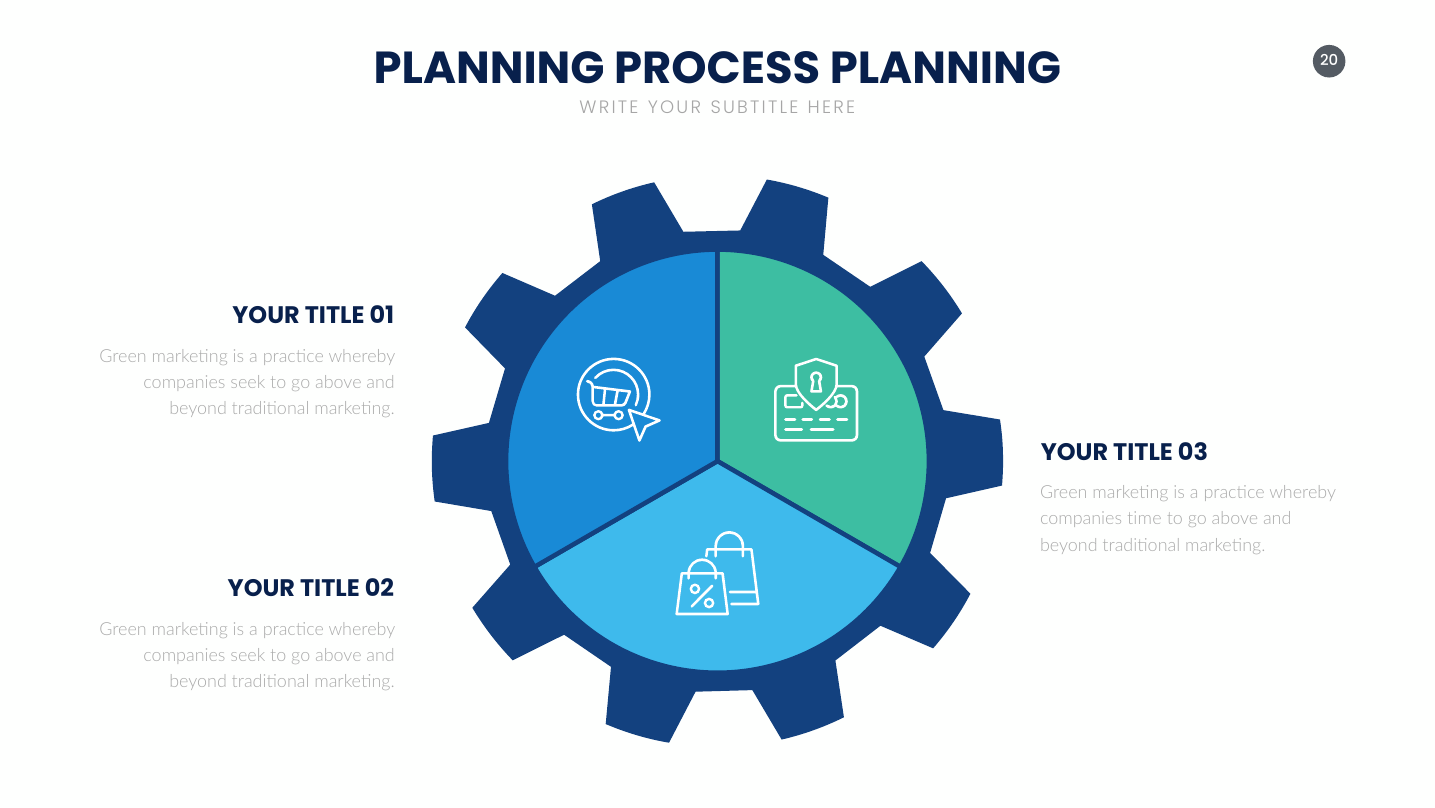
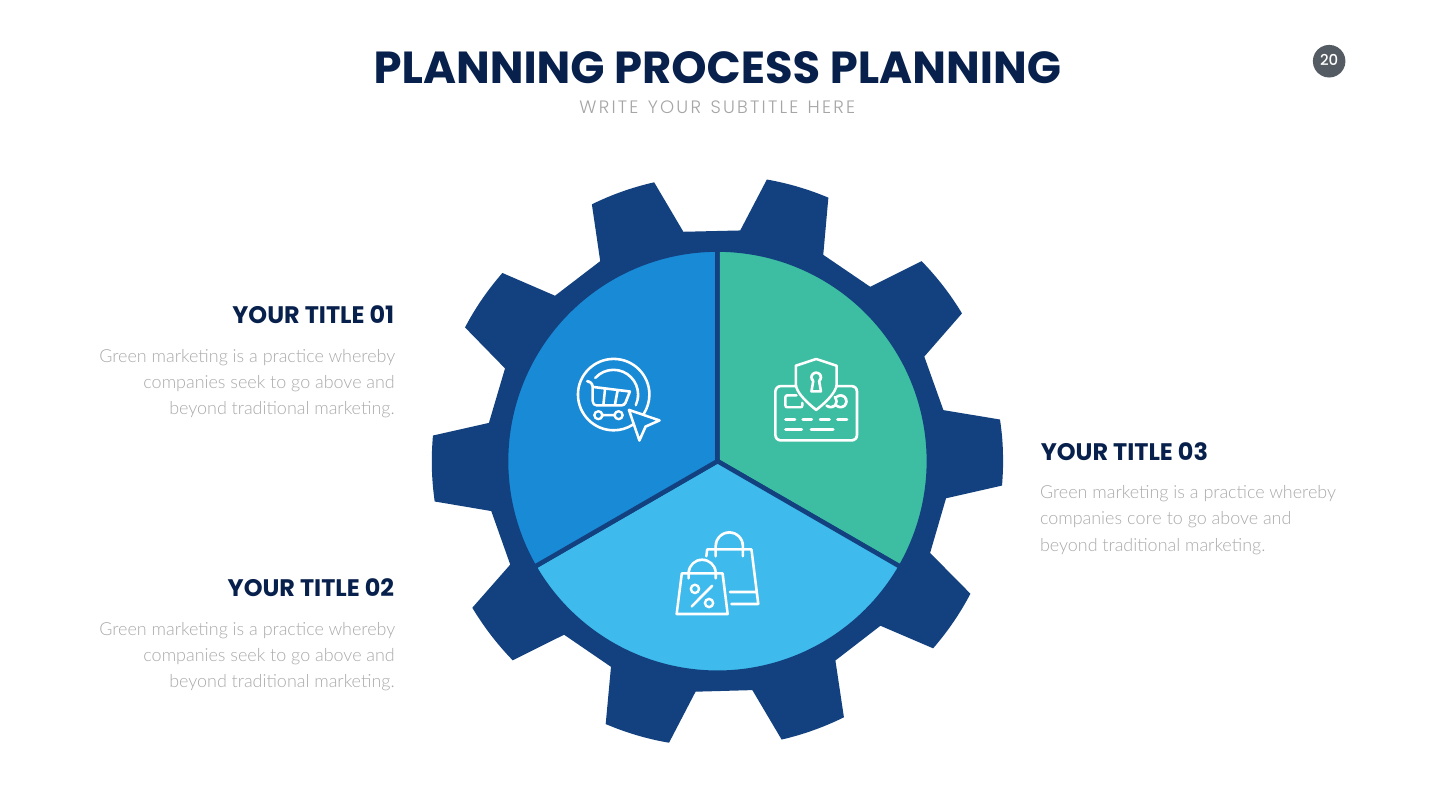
time: time -> core
